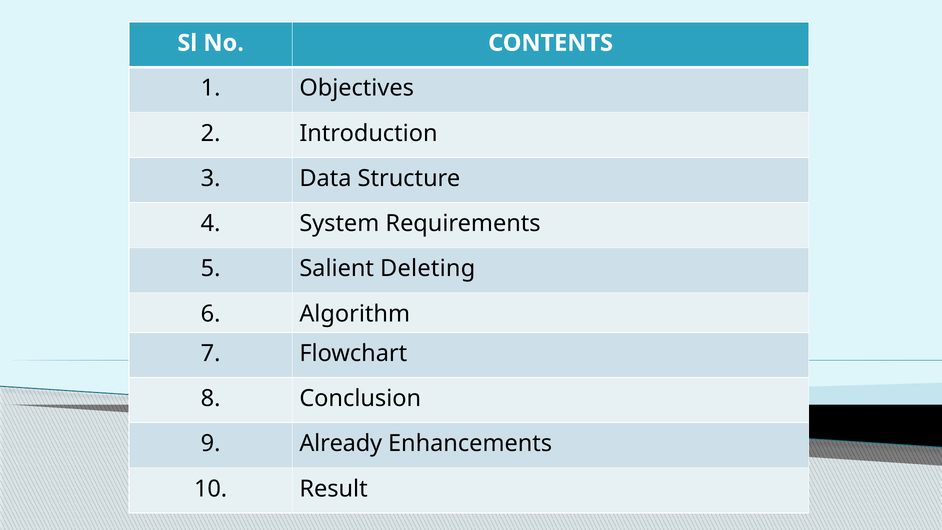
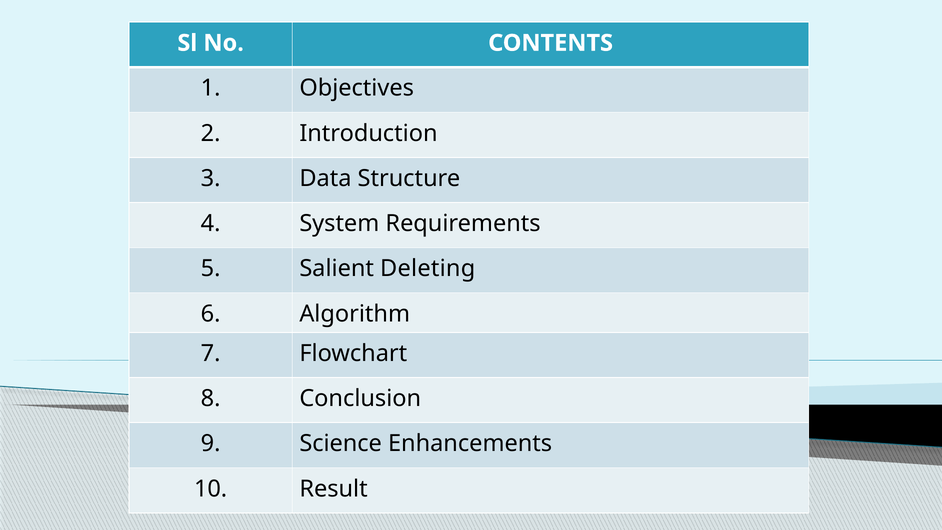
Already: Already -> Science
